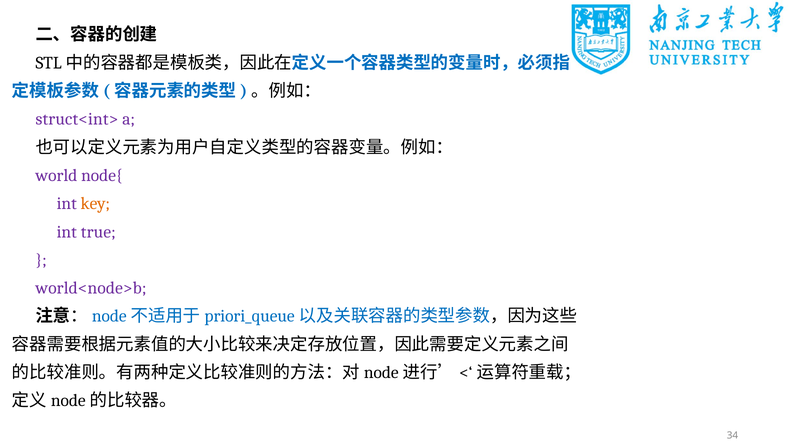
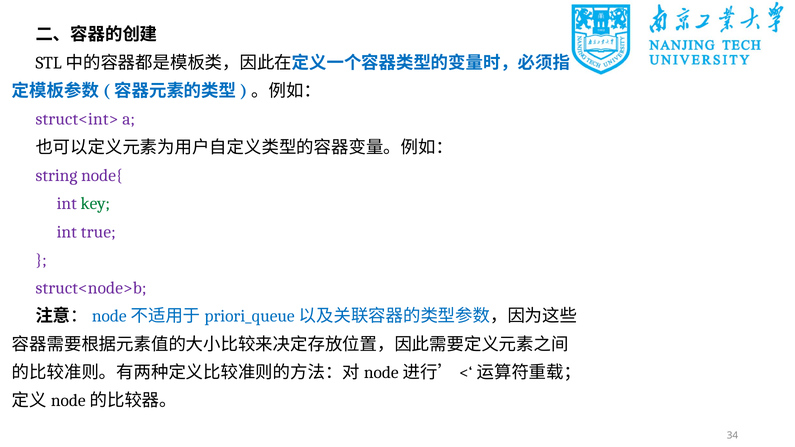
world: world -> string
key colour: orange -> green
world<node>b: world<node>b -> struct<node>b
